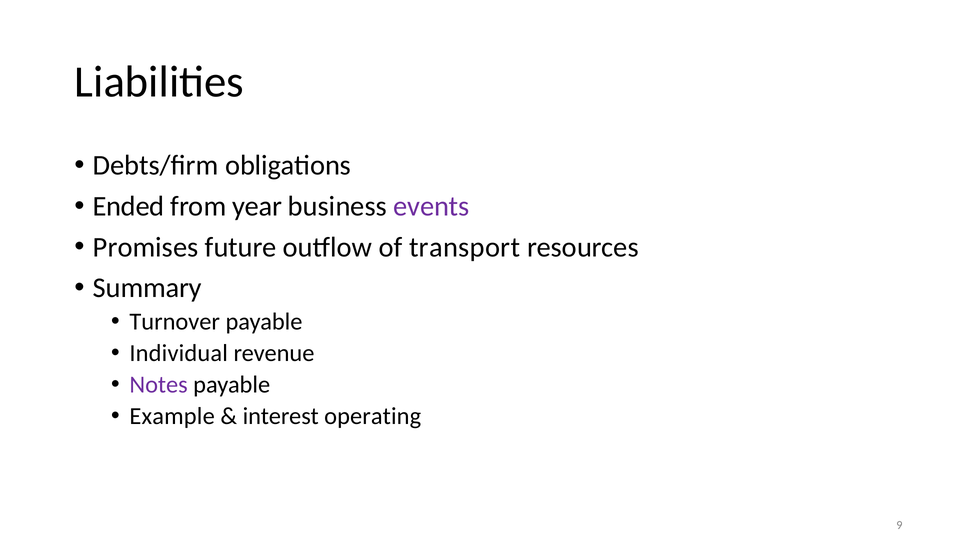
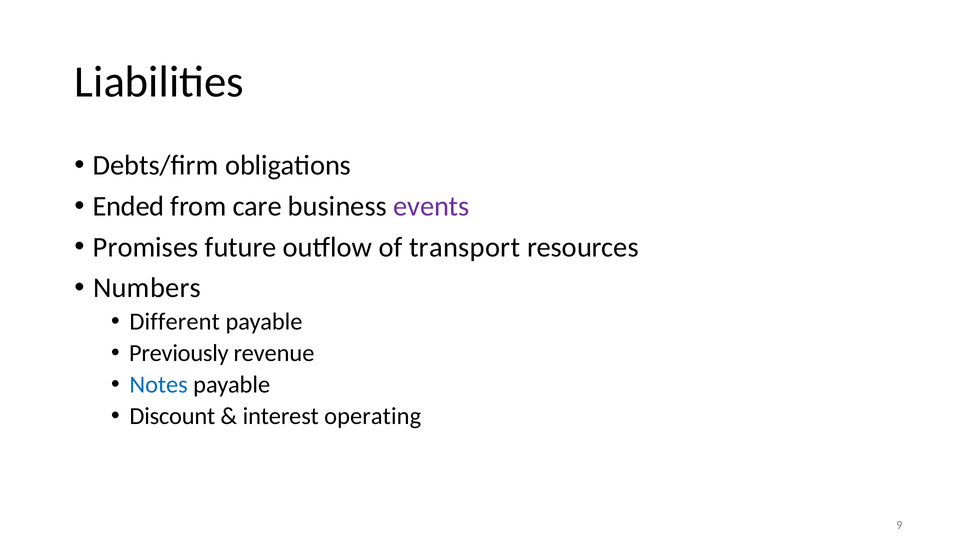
year: year -> care
Summary: Summary -> Numbers
Turnover: Turnover -> Different
Individual: Individual -> Previously
Notes colour: purple -> blue
Example: Example -> Discount
